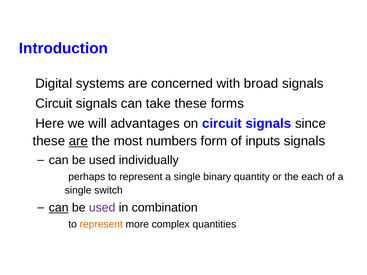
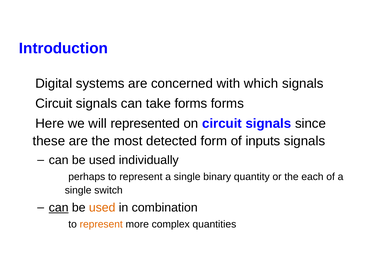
broad: broad -> which
take these: these -> forms
advantages: advantages -> represented
are at (78, 141) underline: present -> none
numbers: numbers -> detected
used at (102, 208) colour: purple -> orange
